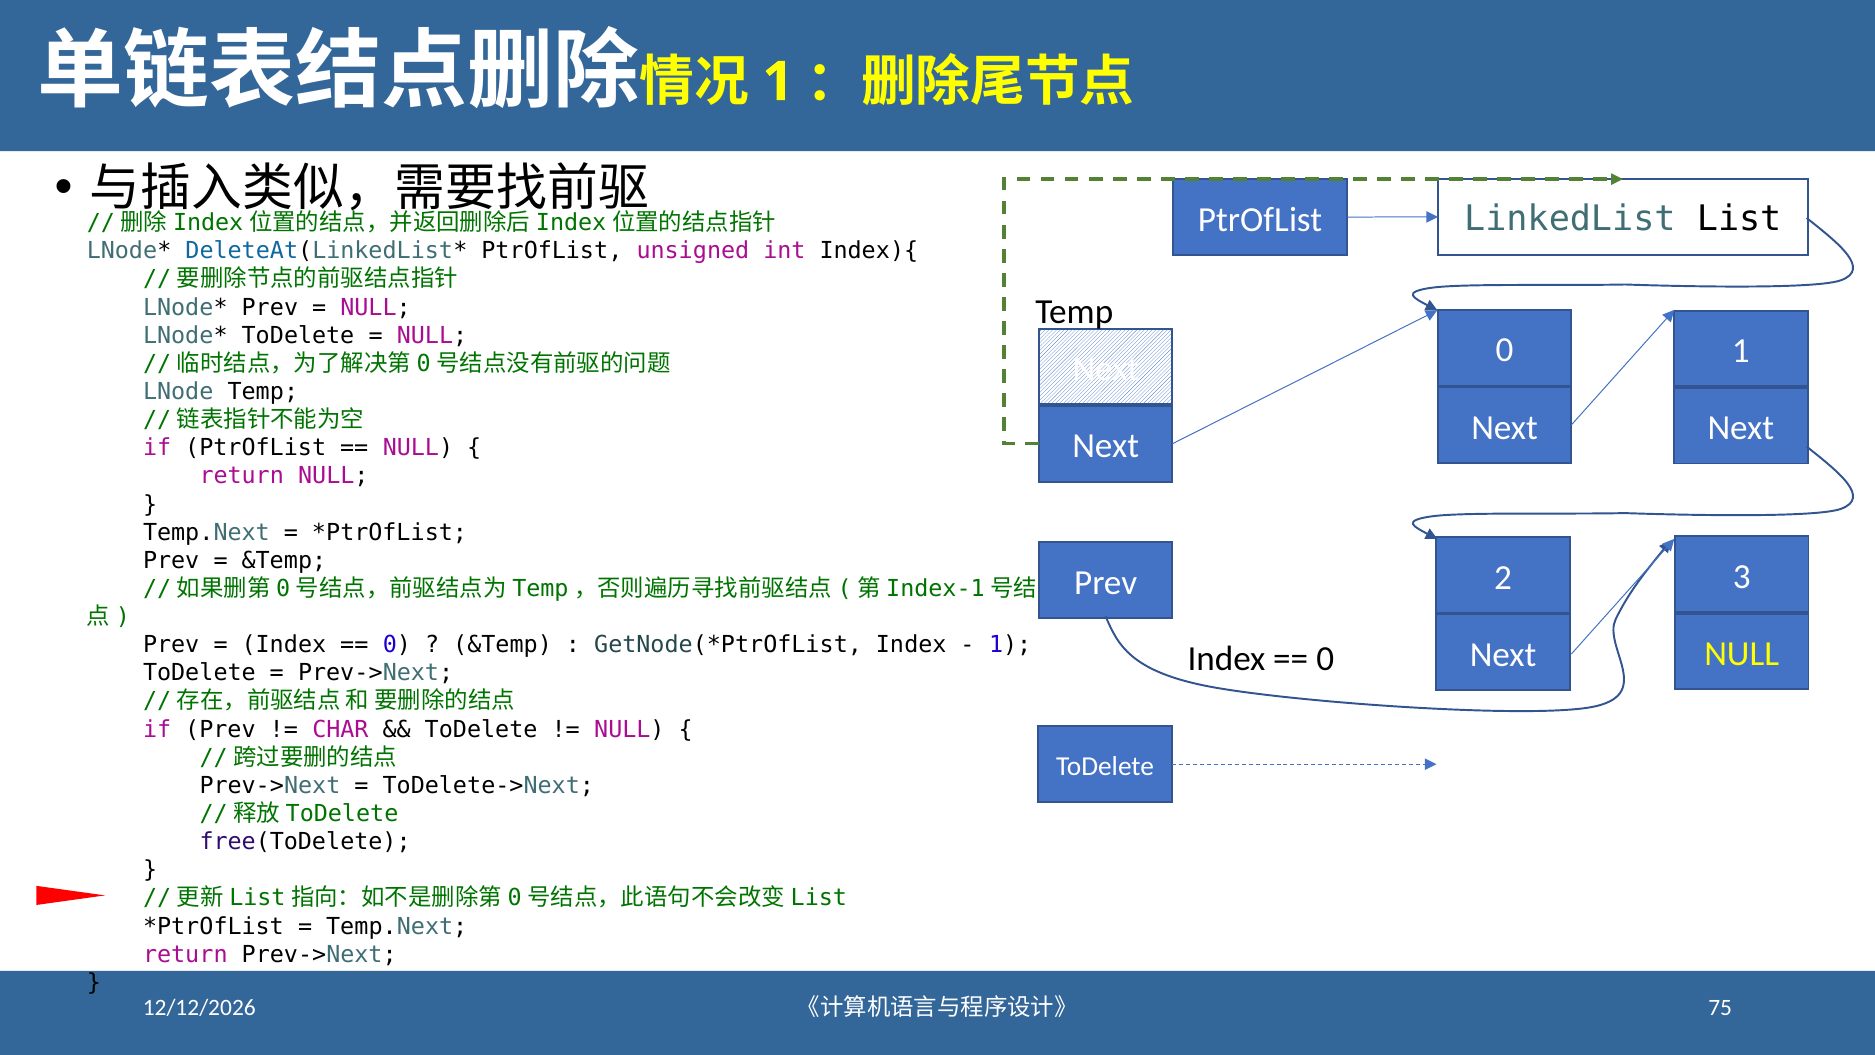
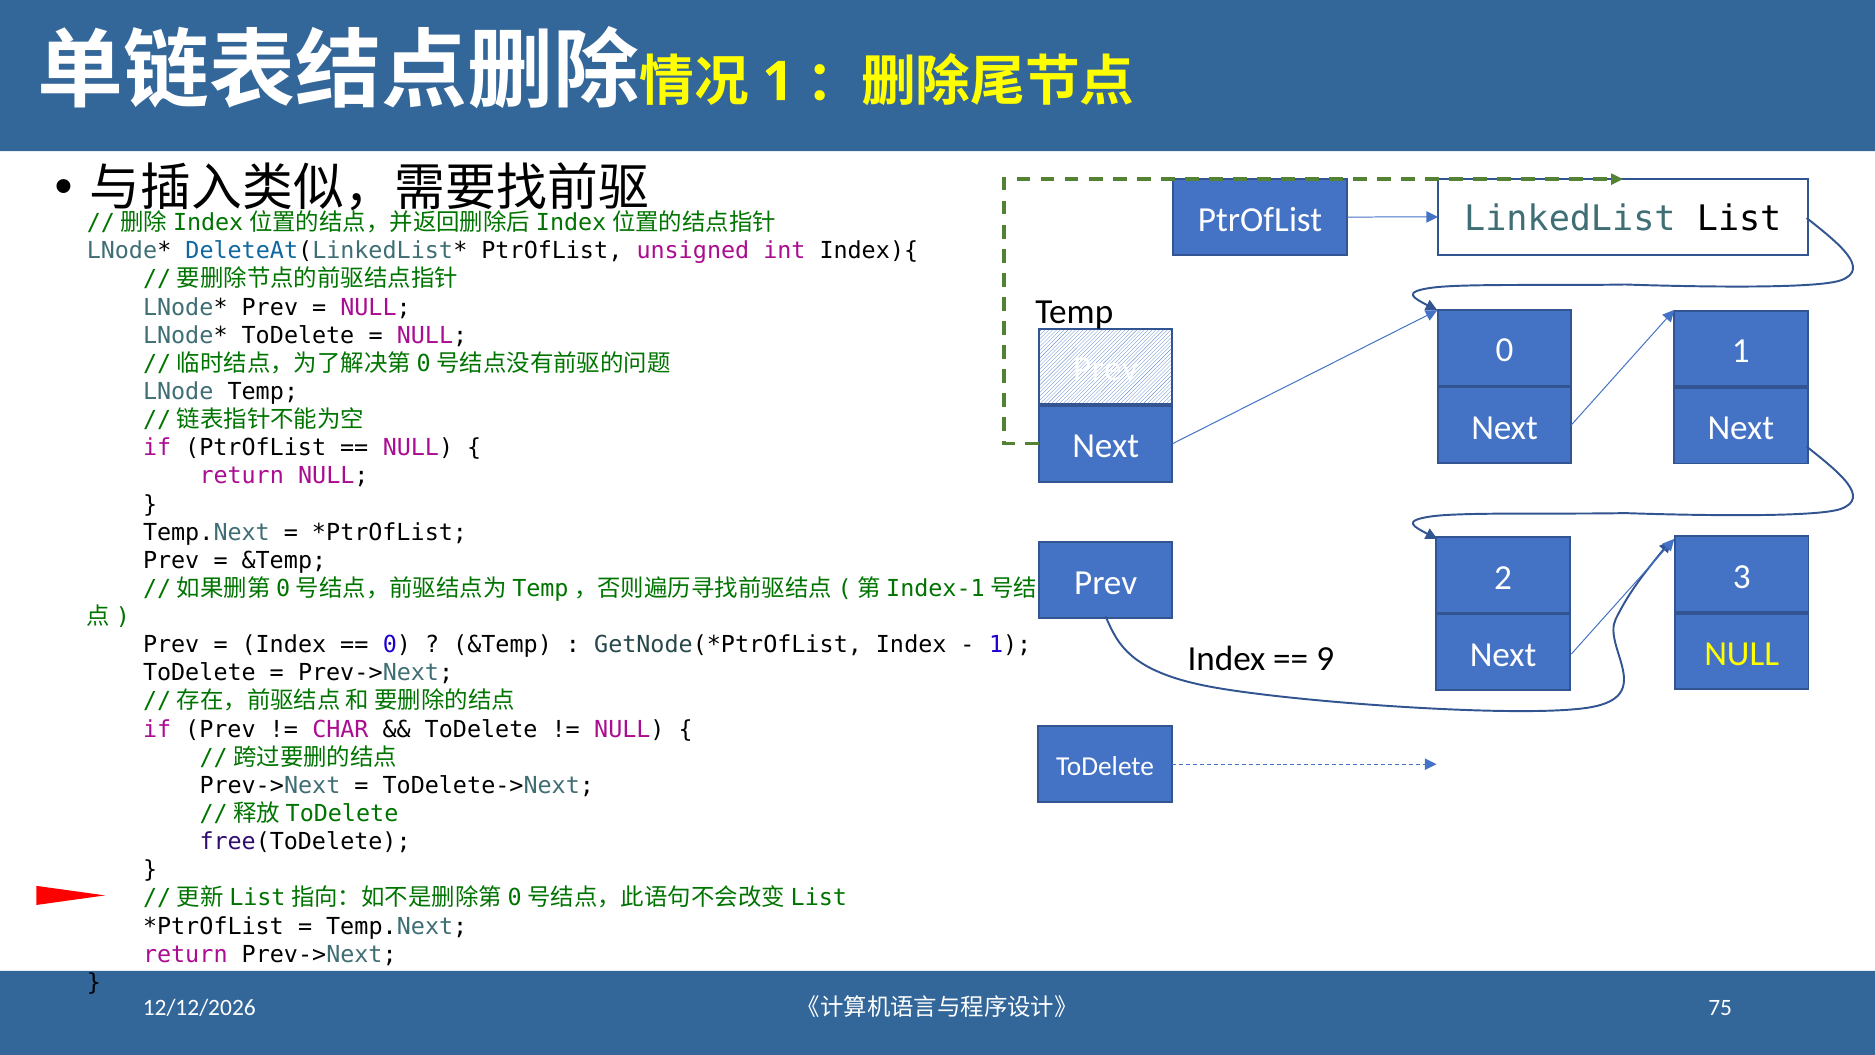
Next at (1106, 369): Next -> Prev
0 at (1325, 658): 0 -> 9
